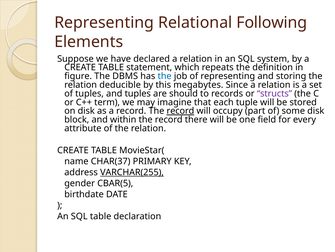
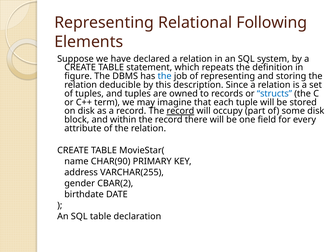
megabytes: megabytes -> description
should: should -> owned
structs colour: purple -> blue
CHAR(37: CHAR(37 -> CHAR(90
VARCHAR(255 underline: present -> none
CBAR(5: CBAR(5 -> CBAR(2
